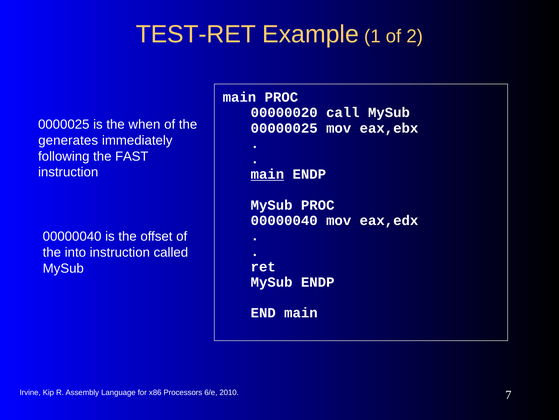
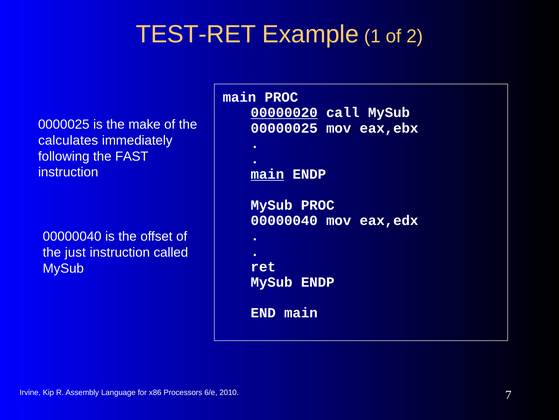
00000020 underline: none -> present
when: when -> make
generates: generates -> calculates
into: into -> just
